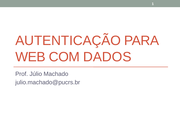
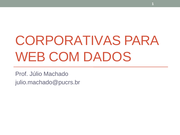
AUTENTICAÇÃO: AUTENTICAÇÃO -> CORPORATIVAS
